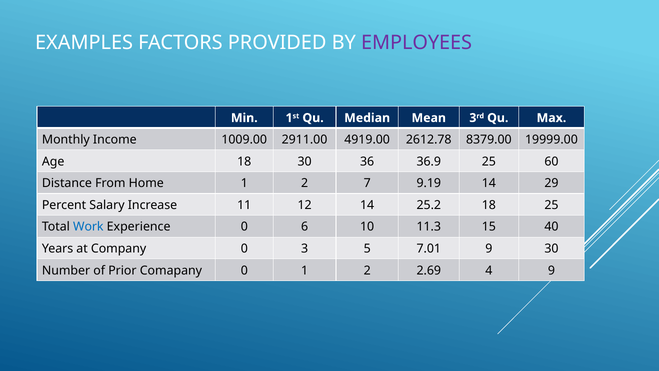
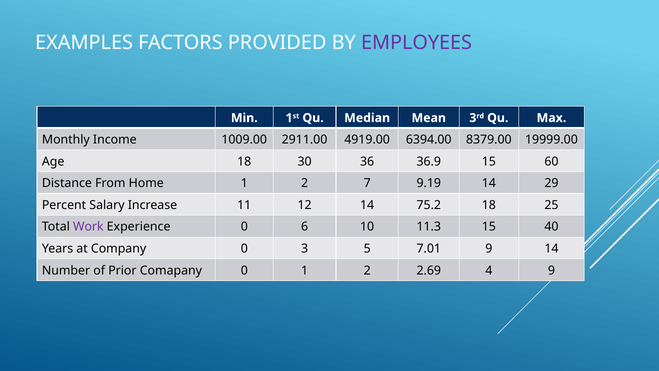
2612.78: 2612.78 -> 6394.00
36.9 25: 25 -> 15
25.2: 25.2 -> 75.2
Work colour: blue -> purple
9 30: 30 -> 14
